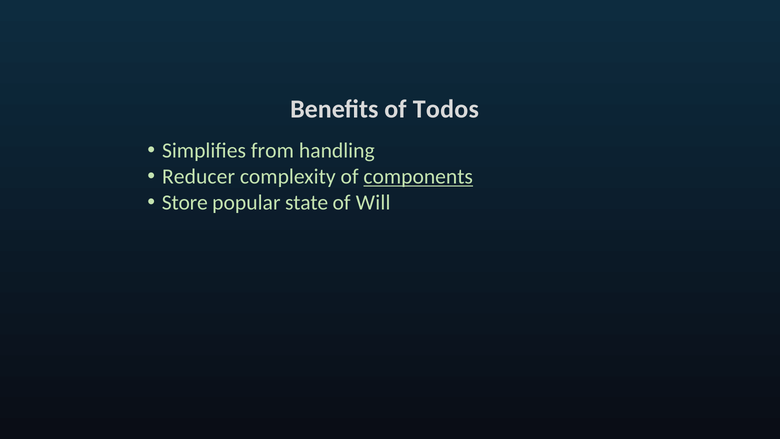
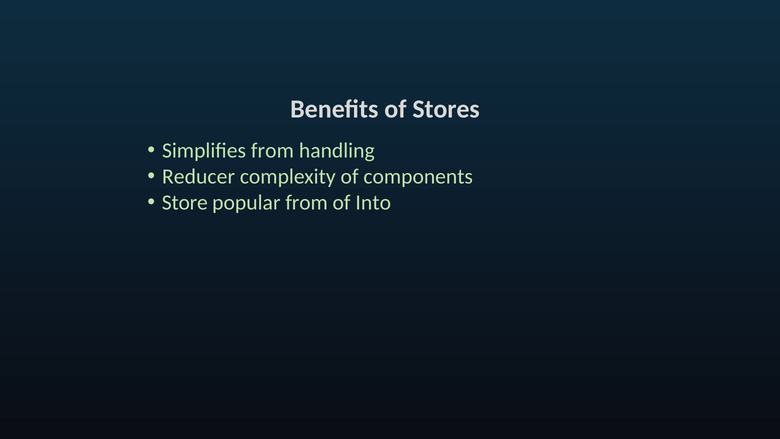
Todos: Todos -> Stores
components underline: present -> none
popular state: state -> from
Will: Will -> Into
